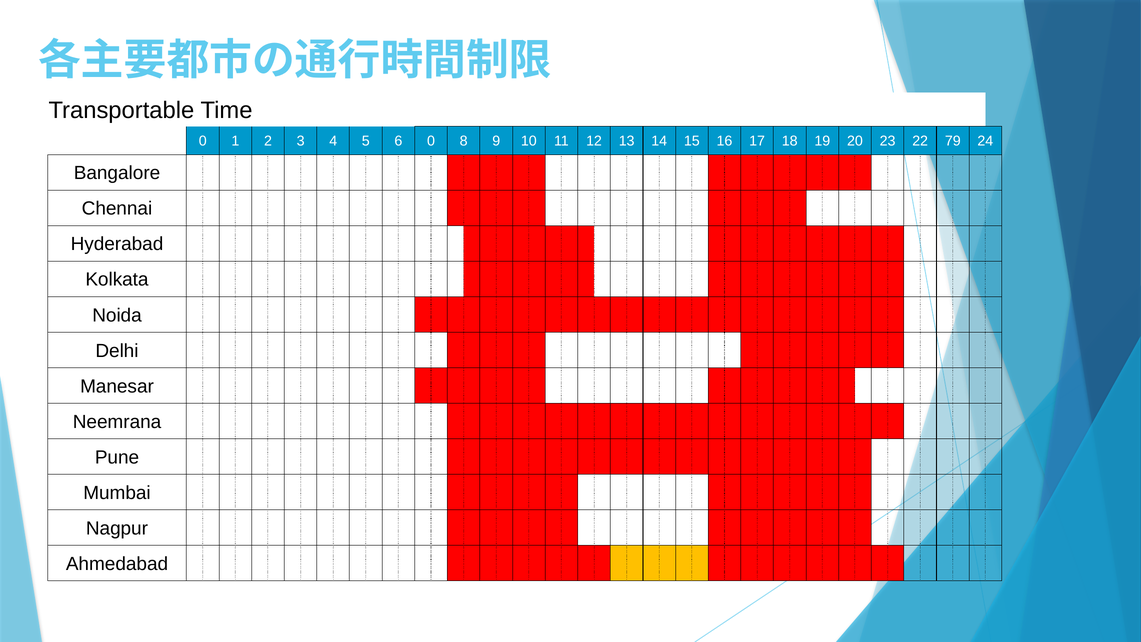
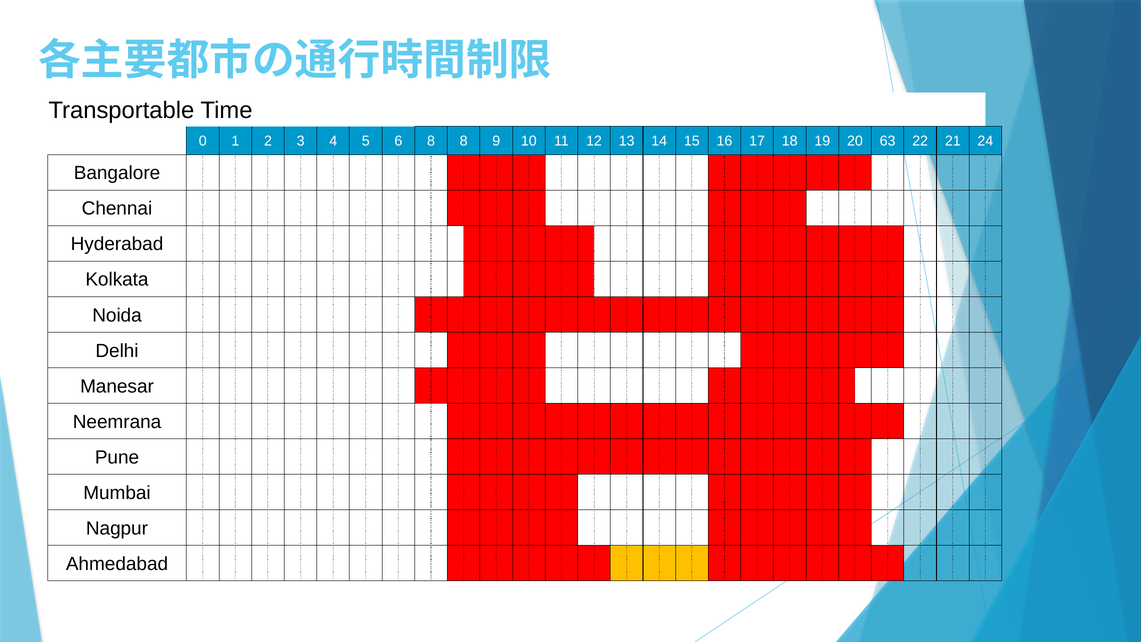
6 0: 0 -> 8
23: 23 -> 63
79: 79 -> 21
